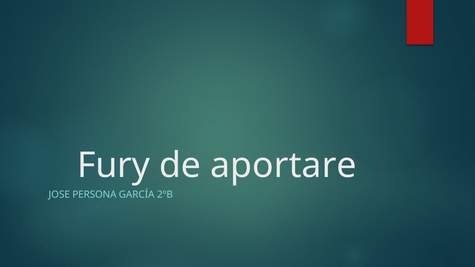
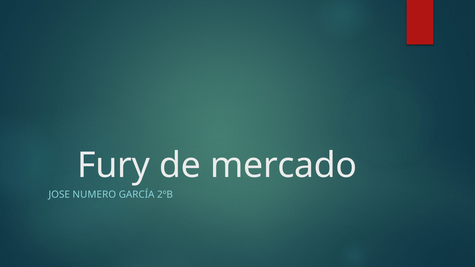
aportare: aportare -> mercado
PERSONA: PERSONA -> NUMERO
